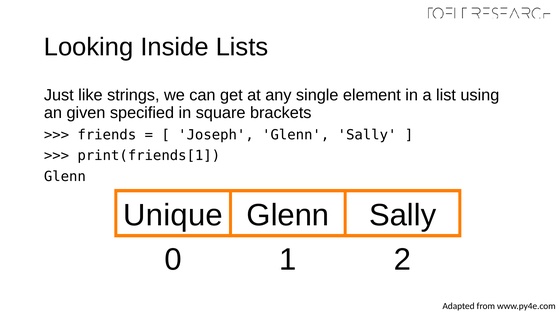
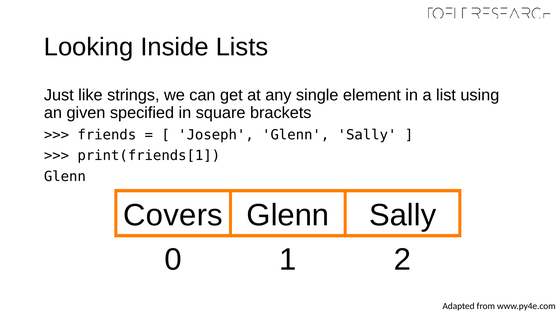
Unique: Unique -> Covers
